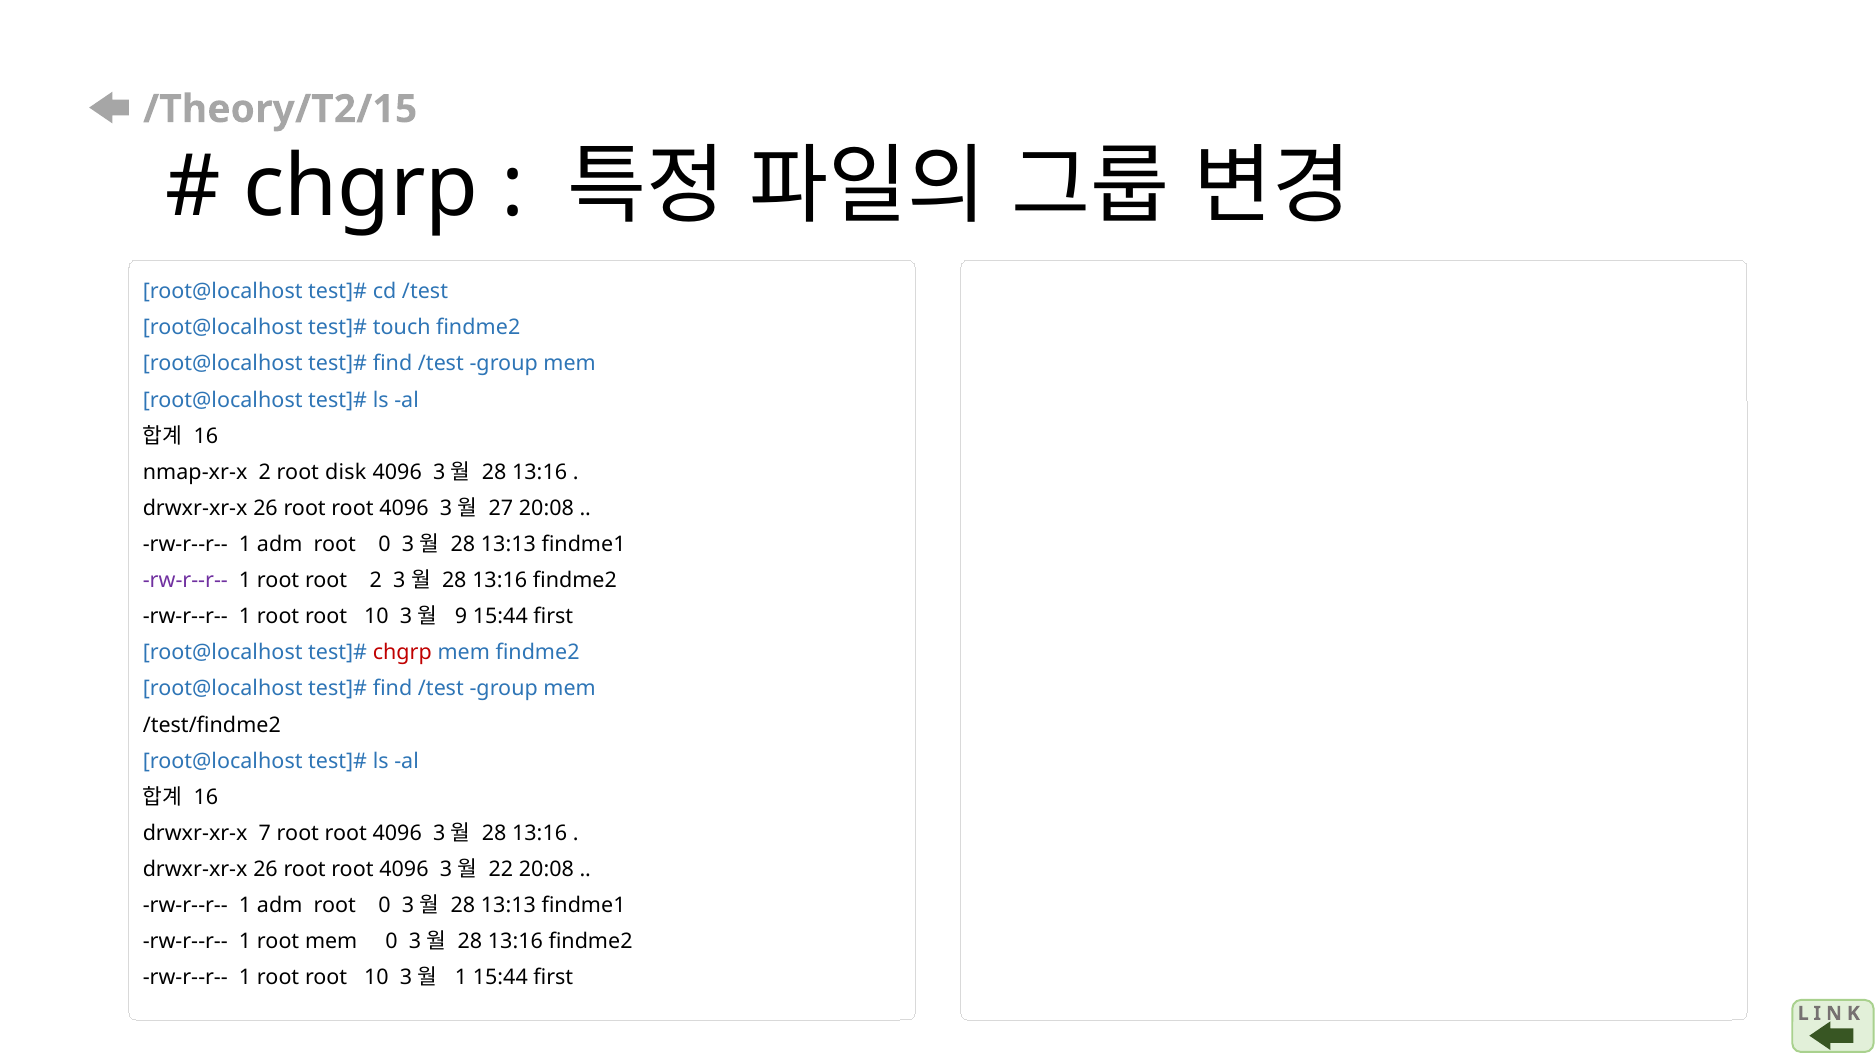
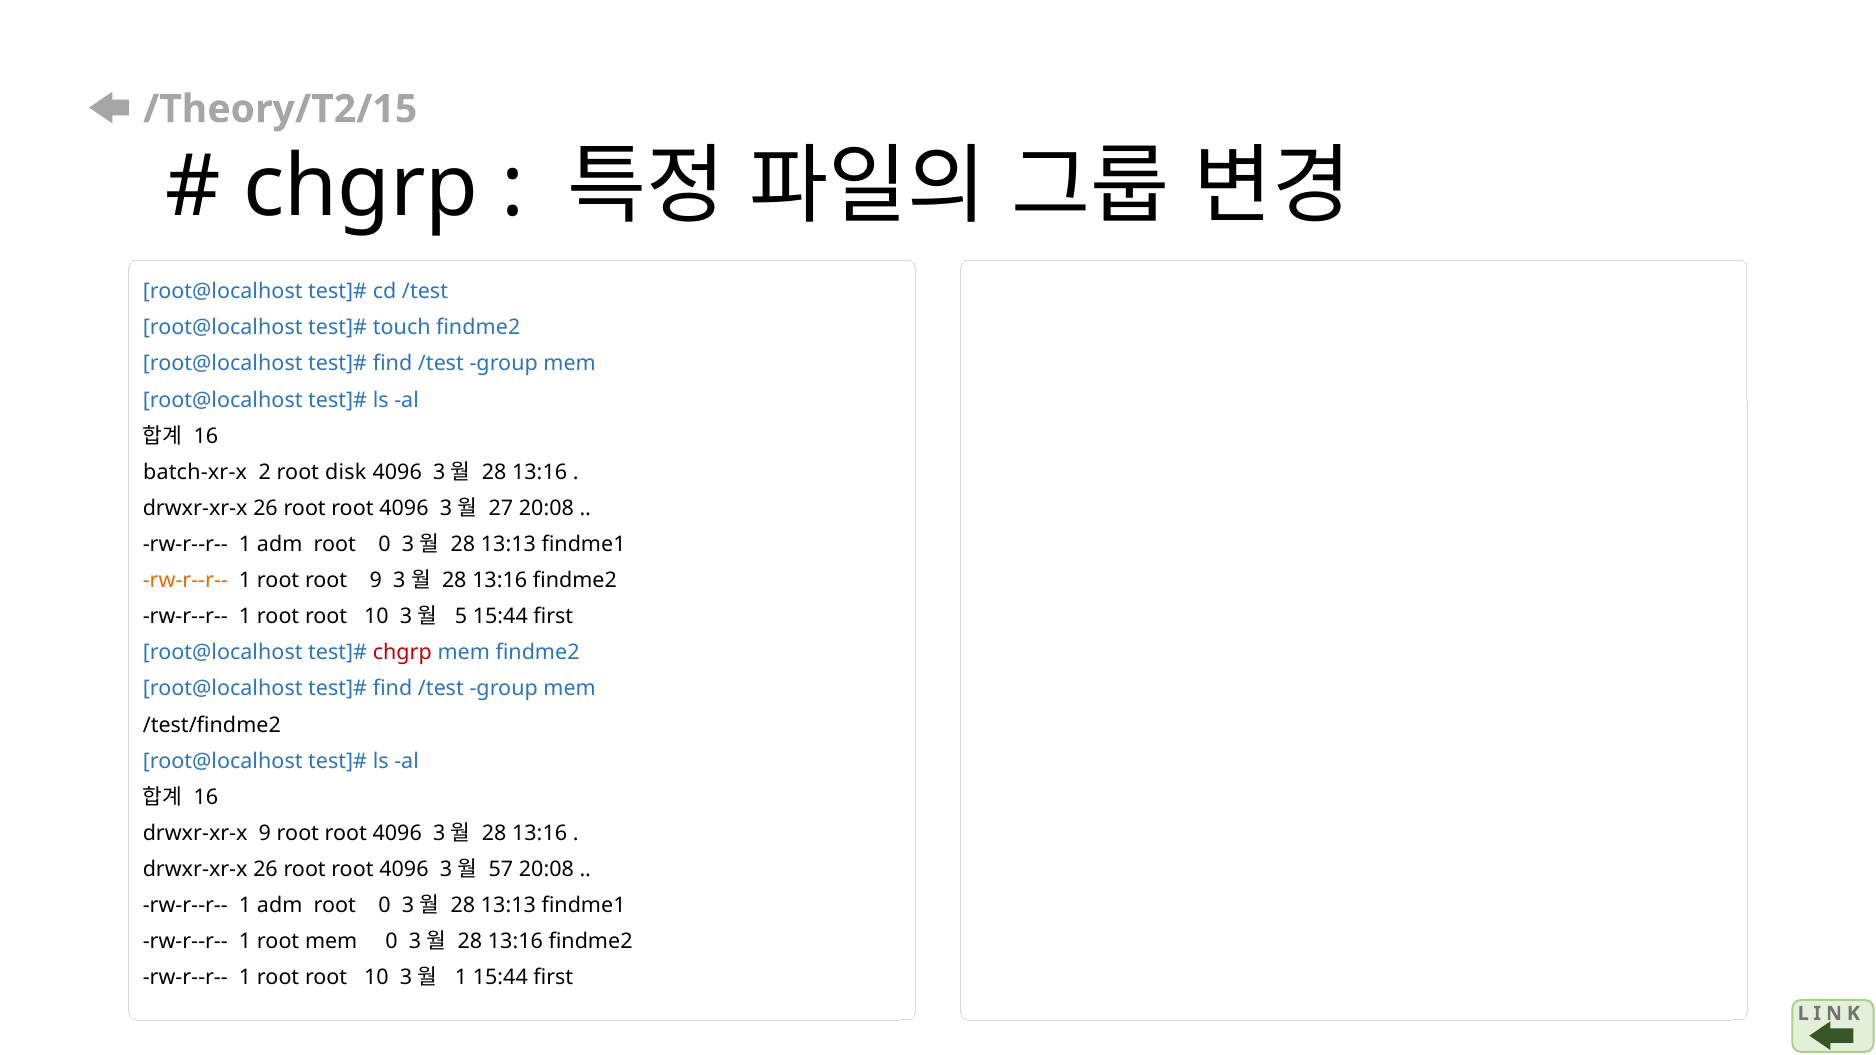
nmap-xr-x: nmap-xr-x -> batch-xr-x
rw-r--r-- at (185, 581) colour: purple -> orange
root 2: 2 -> 9
9: 9 -> 5
drwxr-xr-x 7: 7 -> 9
22: 22 -> 57
